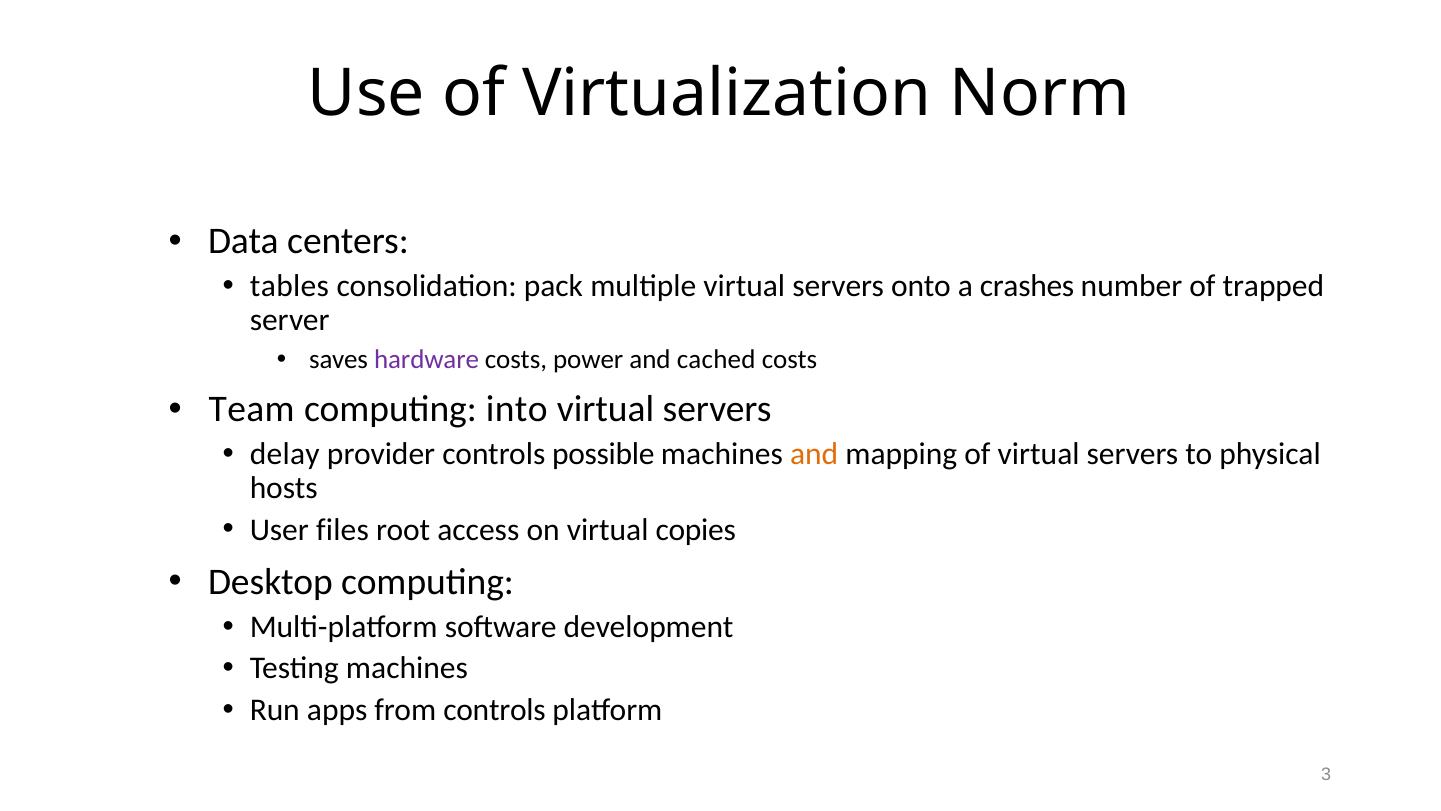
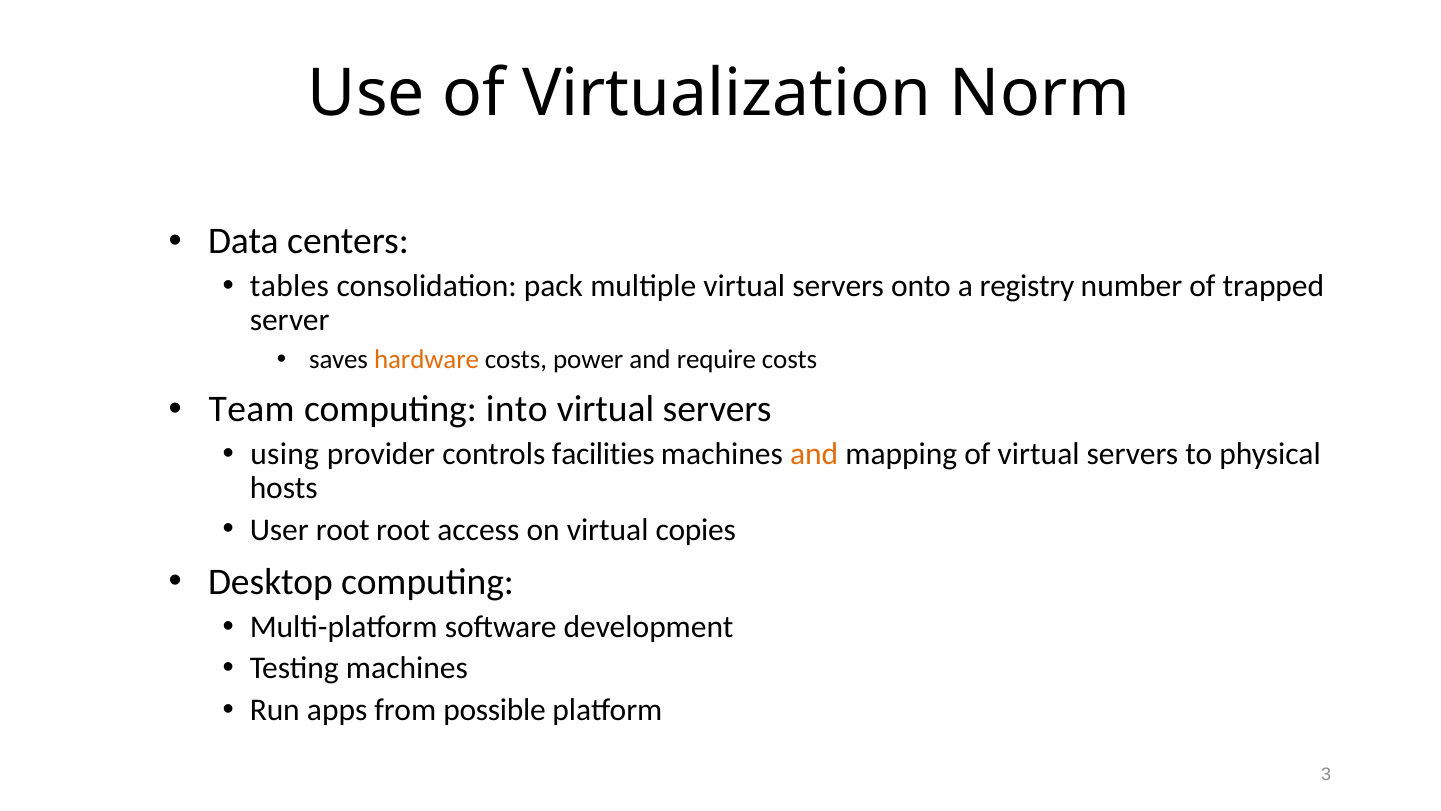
crashes: crashes -> registry
hardware colour: purple -> orange
cached: cached -> require
delay: delay -> using
possible: possible -> facilities
User files: files -> root
from controls: controls -> possible
